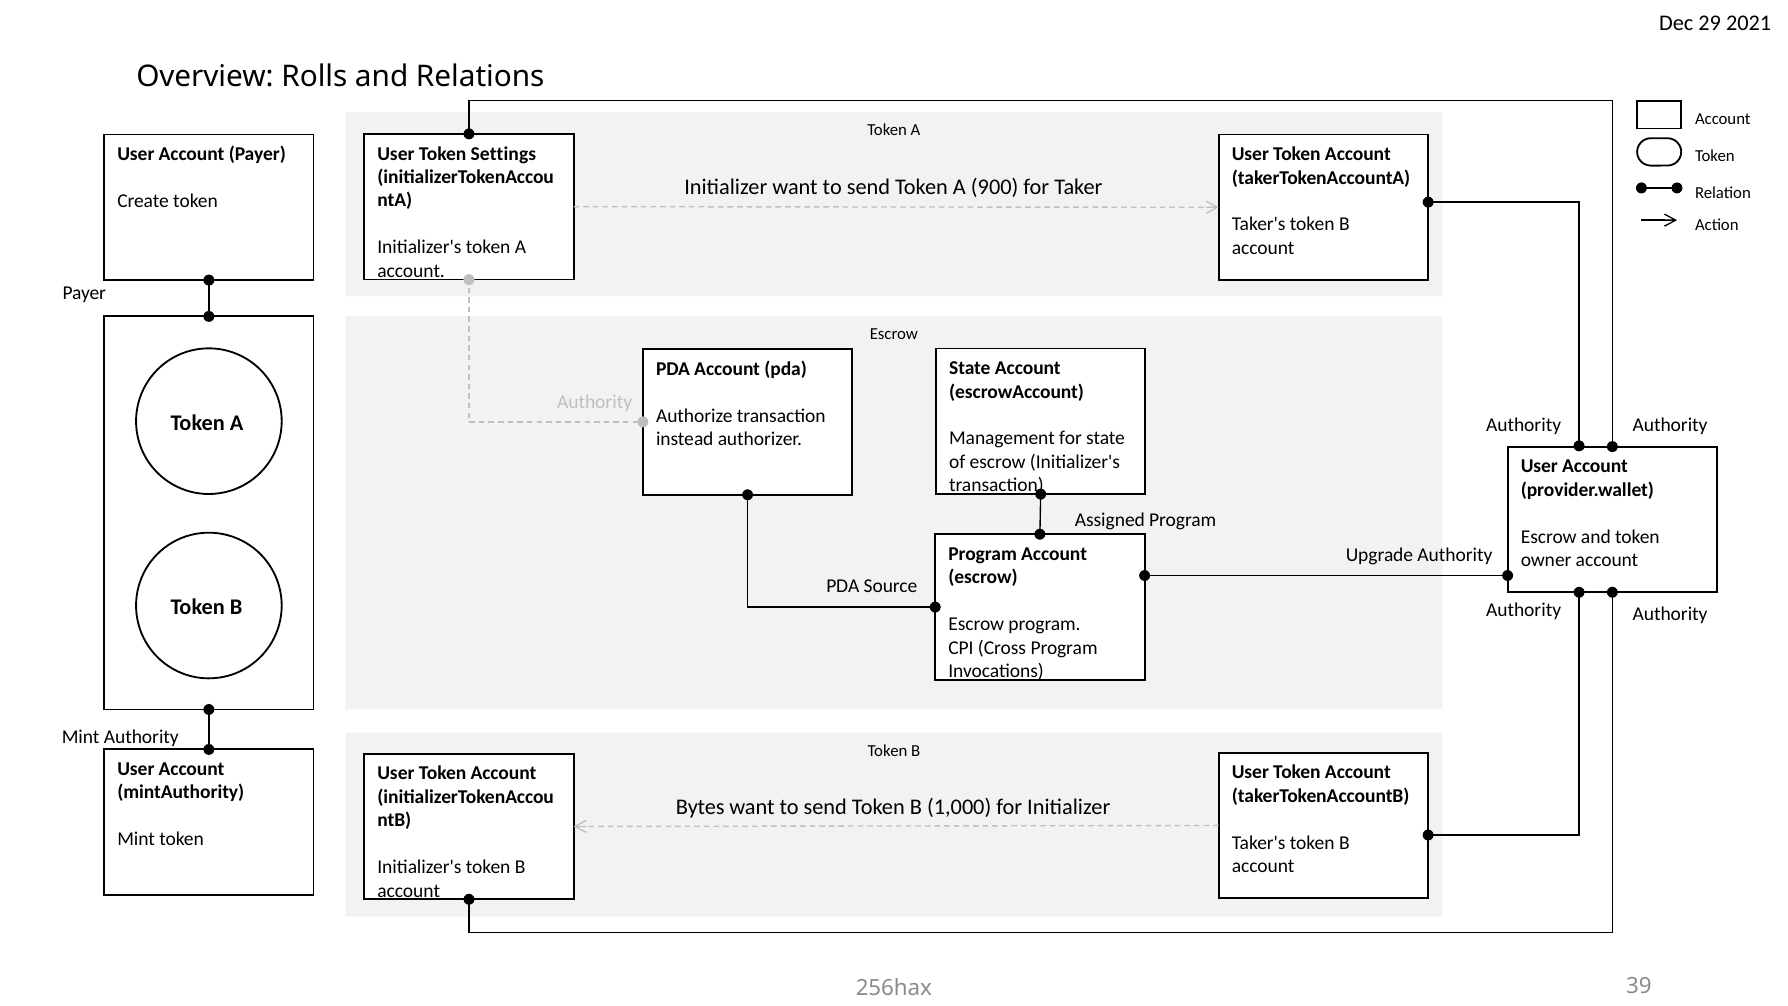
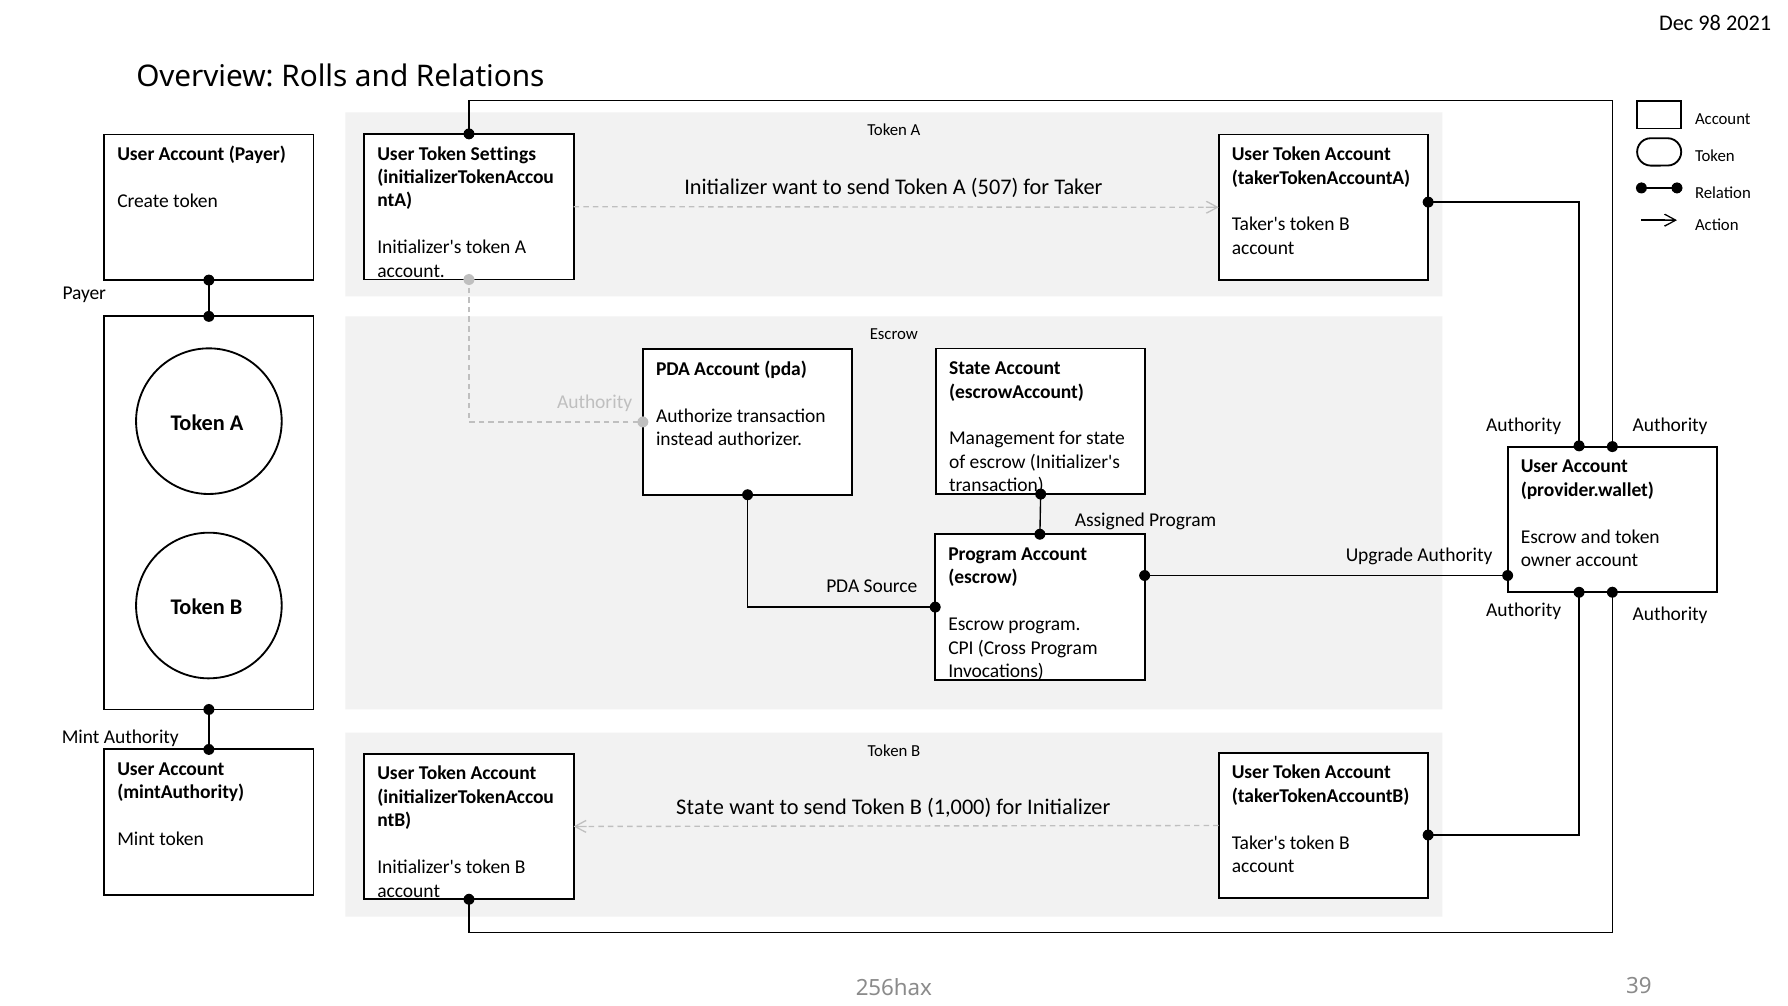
29: 29 -> 98
900: 900 -> 507
Bytes at (700, 807): Bytes -> State
